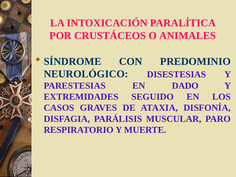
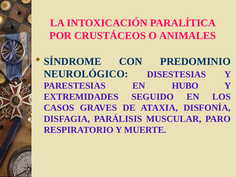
DADO: DADO -> HUBO
